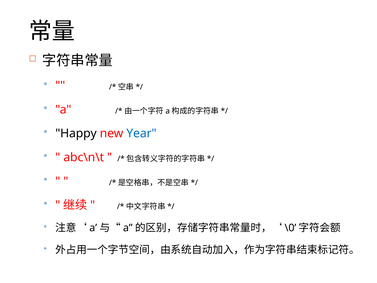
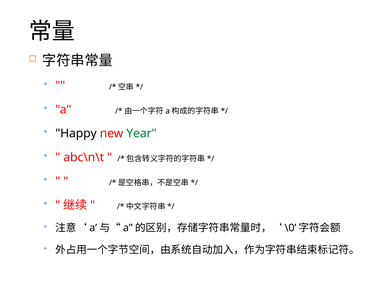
Year colour: blue -> green
